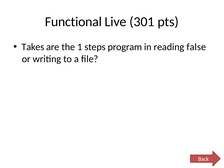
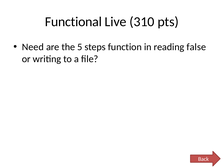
301: 301 -> 310
Takes: Takes -> Need
1: 1 -> 5
program: program -> function
